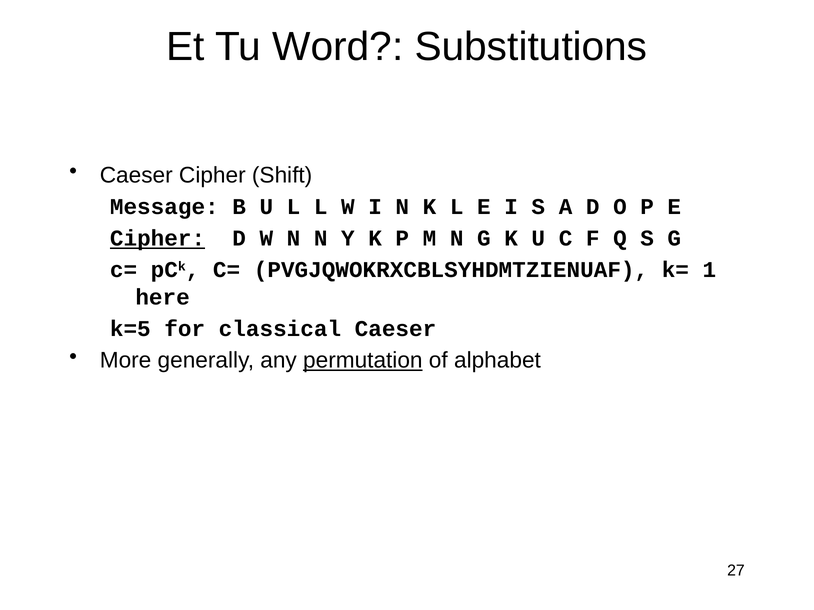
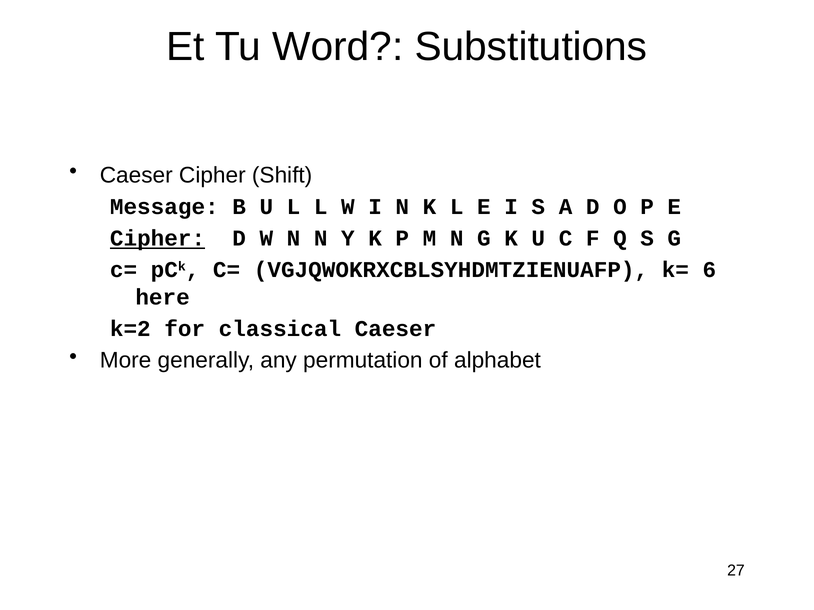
PVGJQWOKRXCBLSYHDMTZIENUAF: PVGJQWOKRXCBLSYHDMTZIENUAF -> VGJQWOKRXCBLSYHDMTZIENUAFP
1: 1 -> 6
k=5: k=5 -> k=2
permutation underline: present -> none
